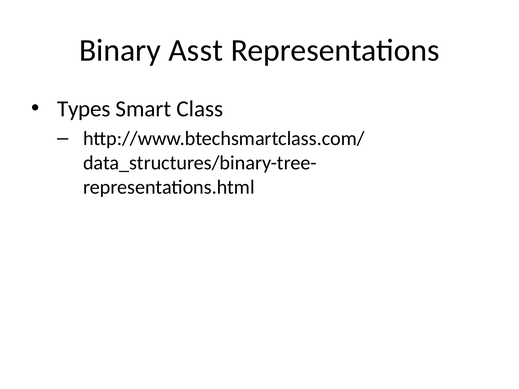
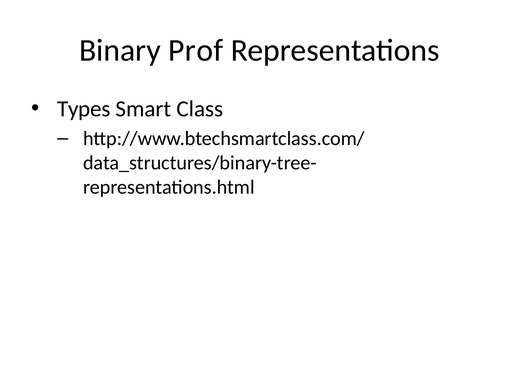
Asst: Asst -> Prof
